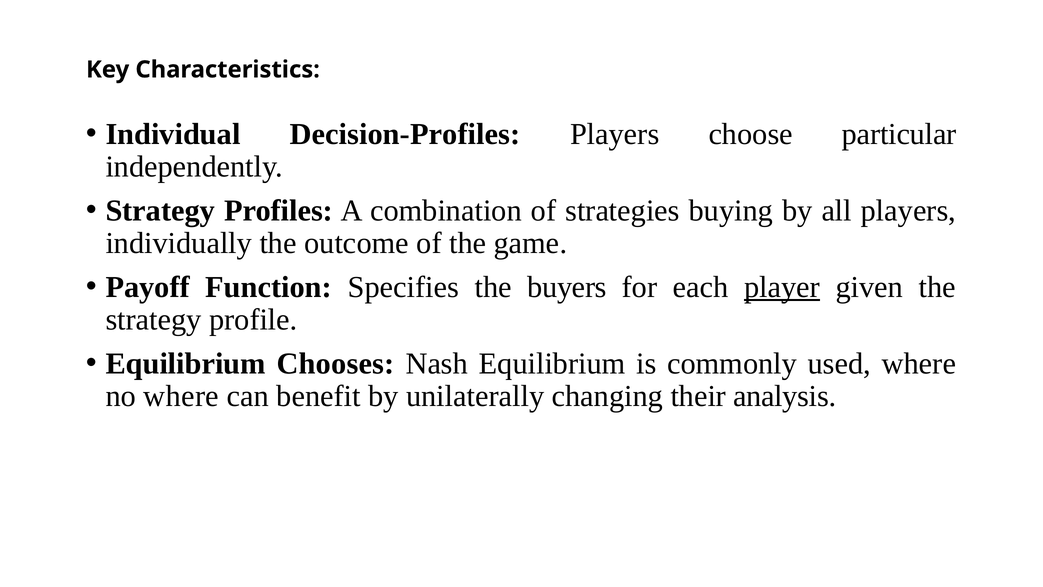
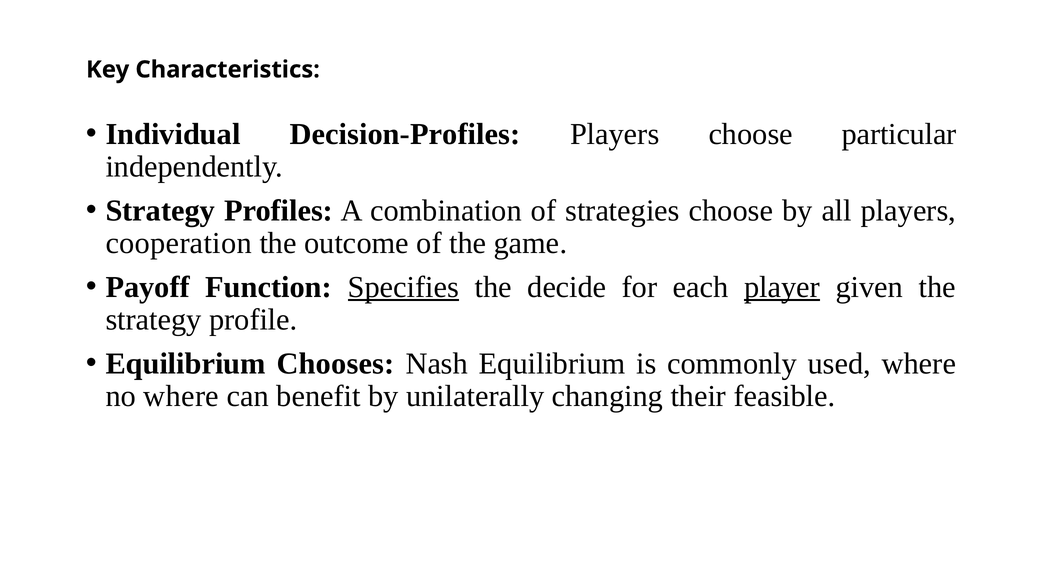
strategies buying: buying -> choose
individually: individually -> cooperation
Specifies underline: none -> present
buyers: buyers -> decide
analysis: analysis -> feasible
